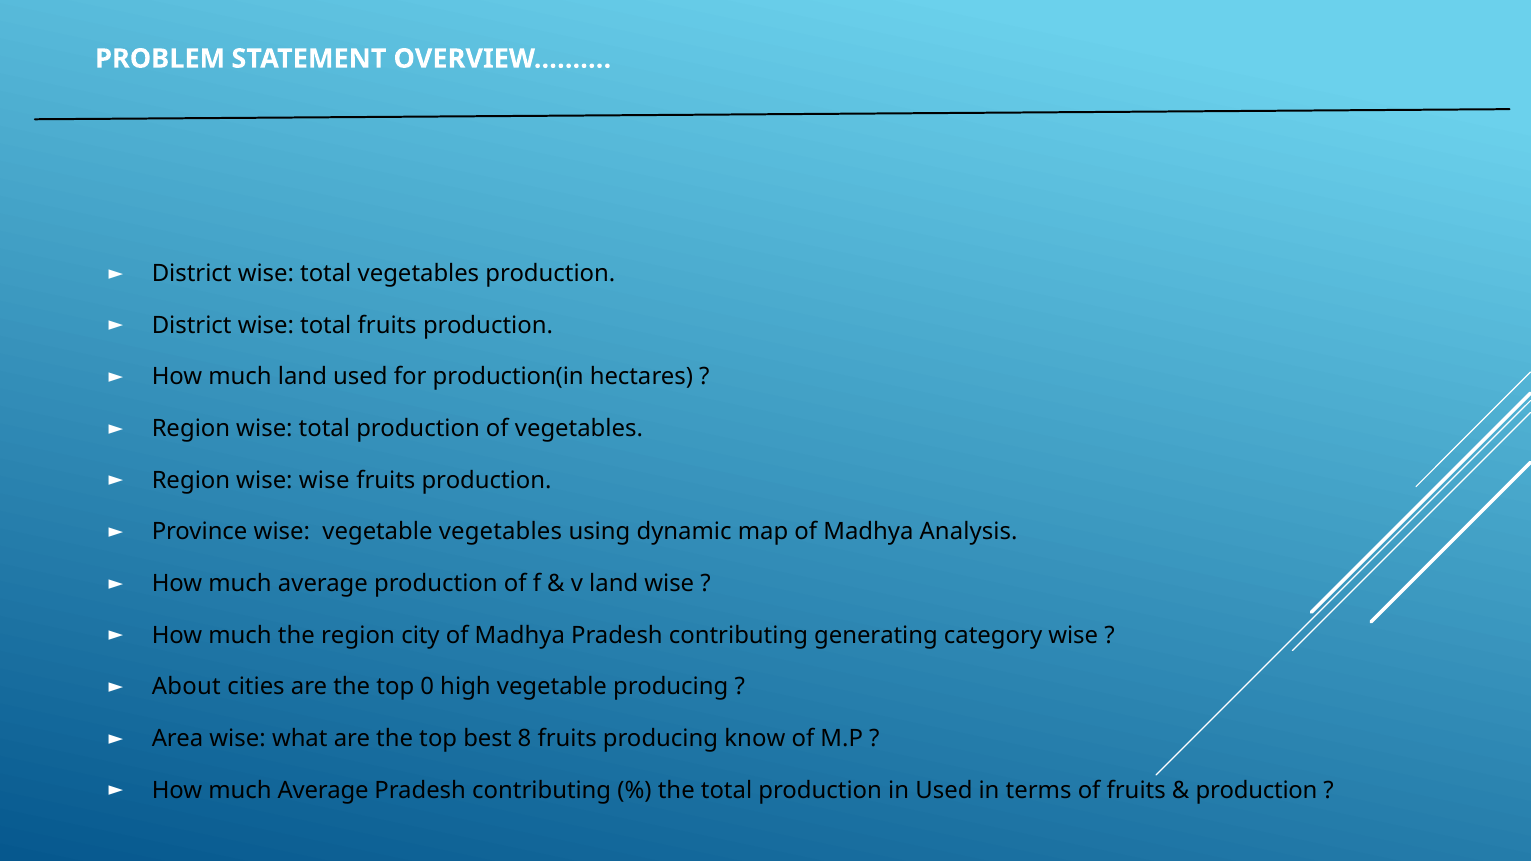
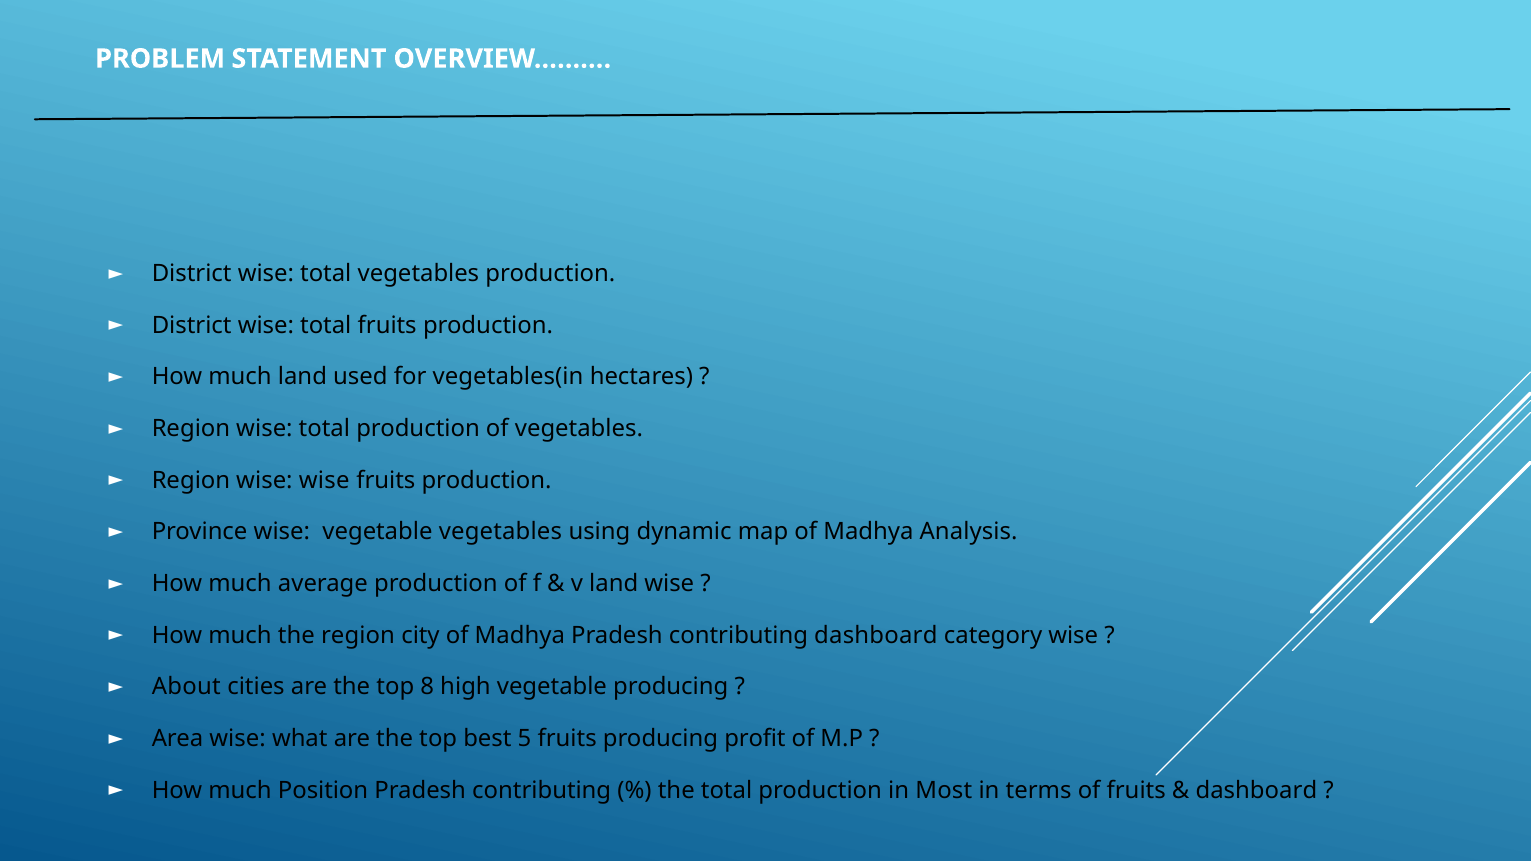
production(in: production(in -> vegetables(in
contributing generating: generating -> dashboard
0: 0 -> 8
8: 8 -> 5
know: know -> profit
Average at (323, 790): Average -> Position
in Used: Used -> Most
production at (1257, 790): production -> dashboard
